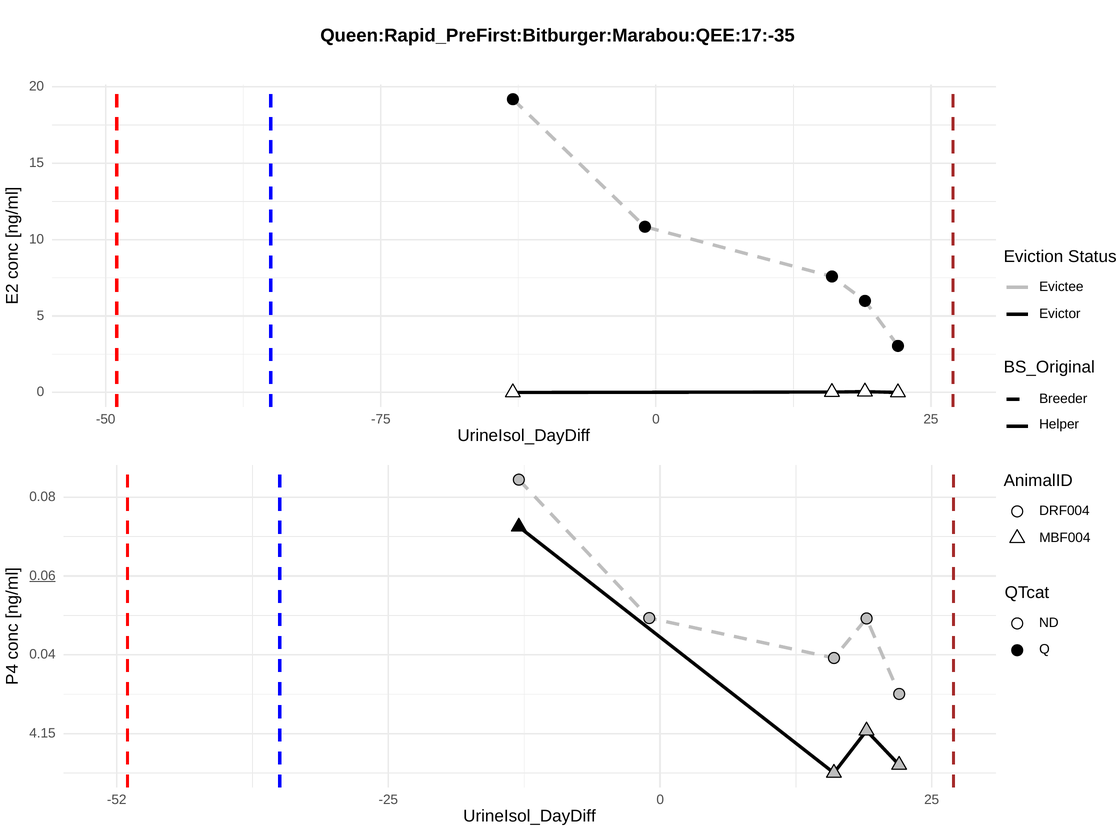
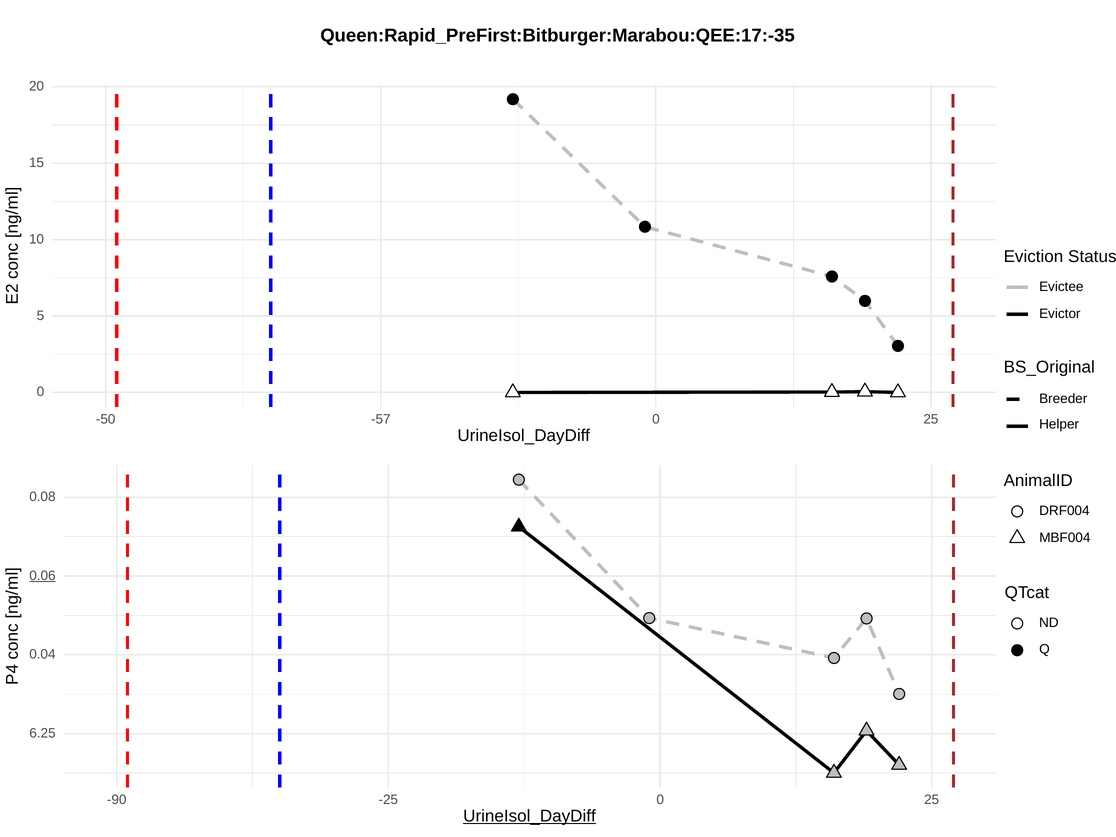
-75: -75 -> -57
4.15: 4.15 -> 6.25
-52: -52 -> -90
UrineIsol_DayDiff at (529, 816) underline: none -> present
